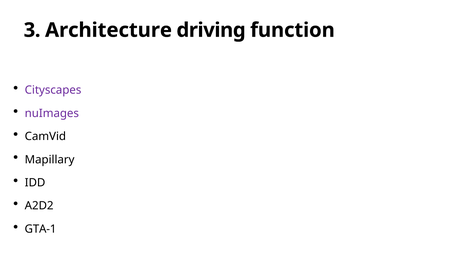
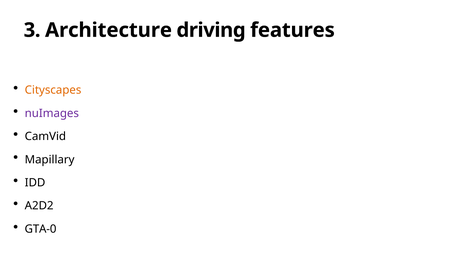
function: function -> features
Cityscapes colour: purple -> orange
GTA-1: GTA-1 -> GTA-0
